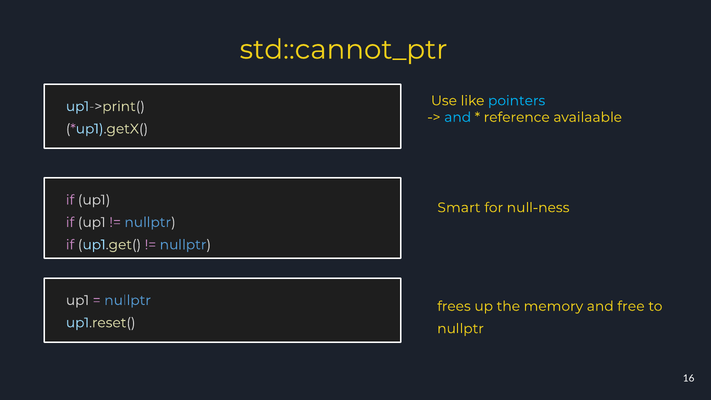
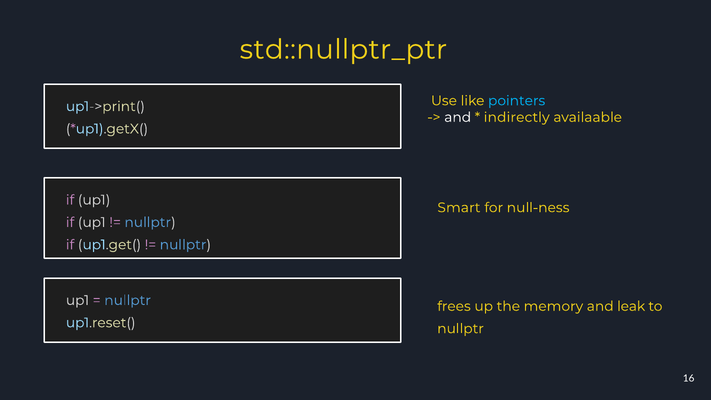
std::cannot_ptr: std::cannot_ptr -> std::nullptr_ptr
and at (458, 117) colour: light blue -> white
reference: reference -> indirectly
free: free -> leak
